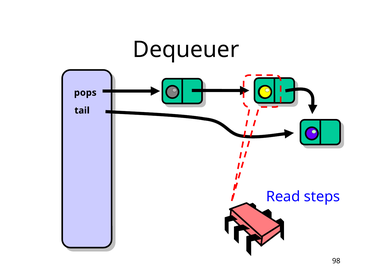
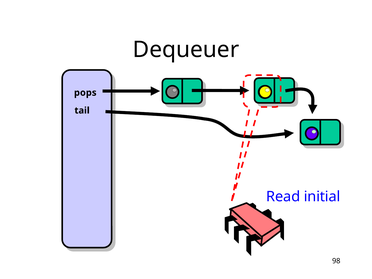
steps: steps -> initial
